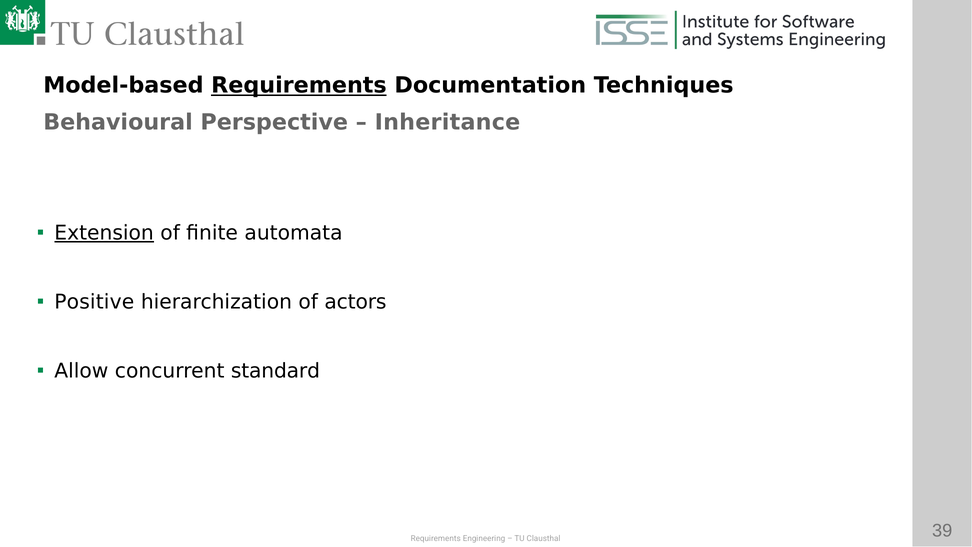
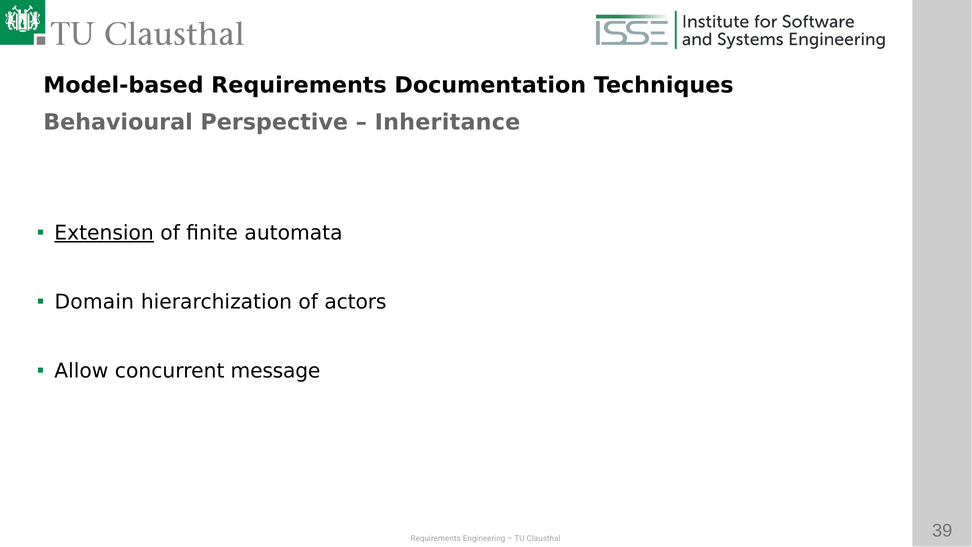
Requirements at (299, 86) underline: present -> none
Positive: Positive -> Domain
standard: standard -> message
